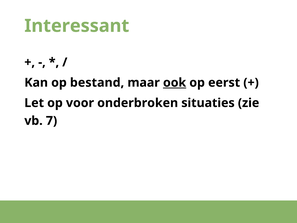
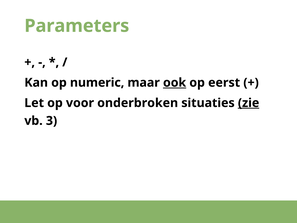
Interessant: Interessant -> Parameters
bestand: bestand -> numeric
zie underline: none -> present
7: 7 -> 3
